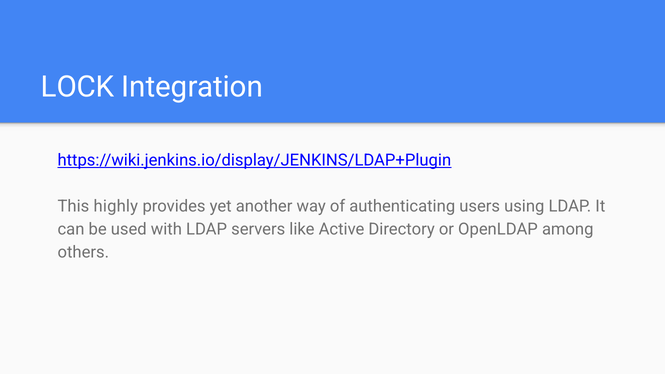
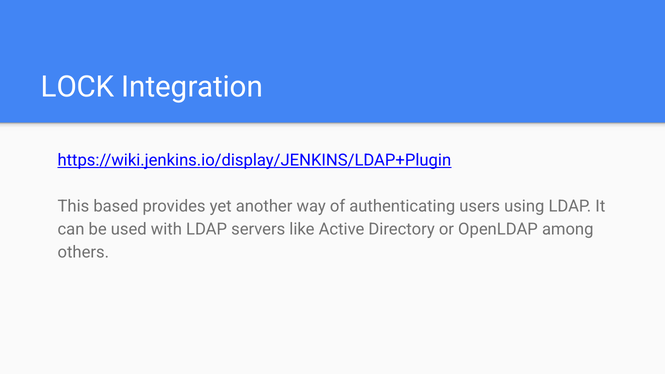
highly: highly -> based
